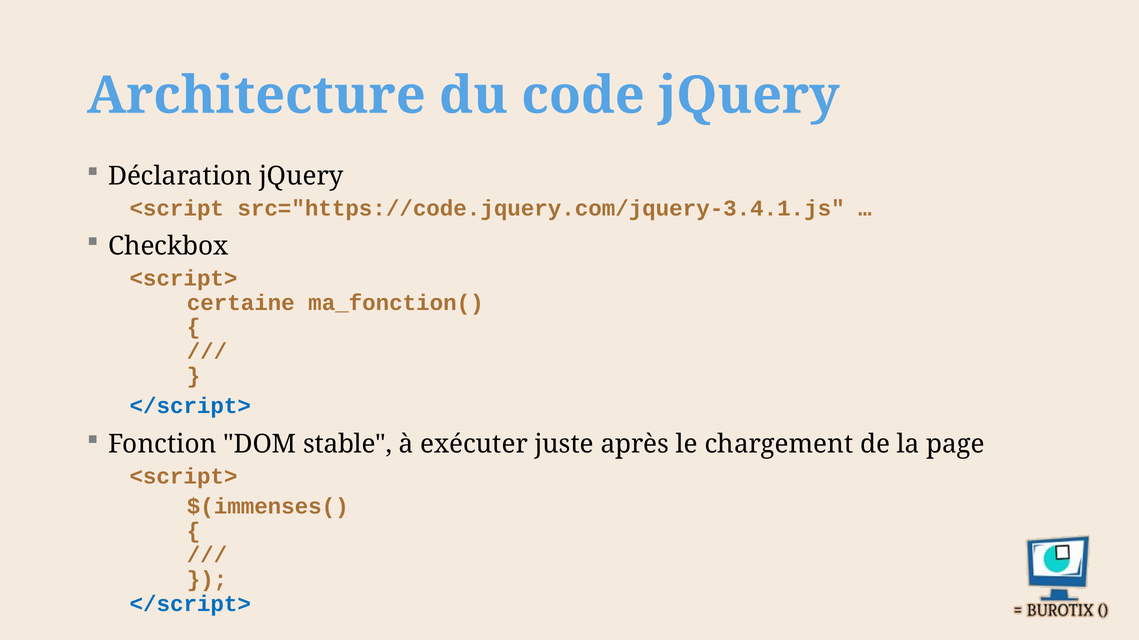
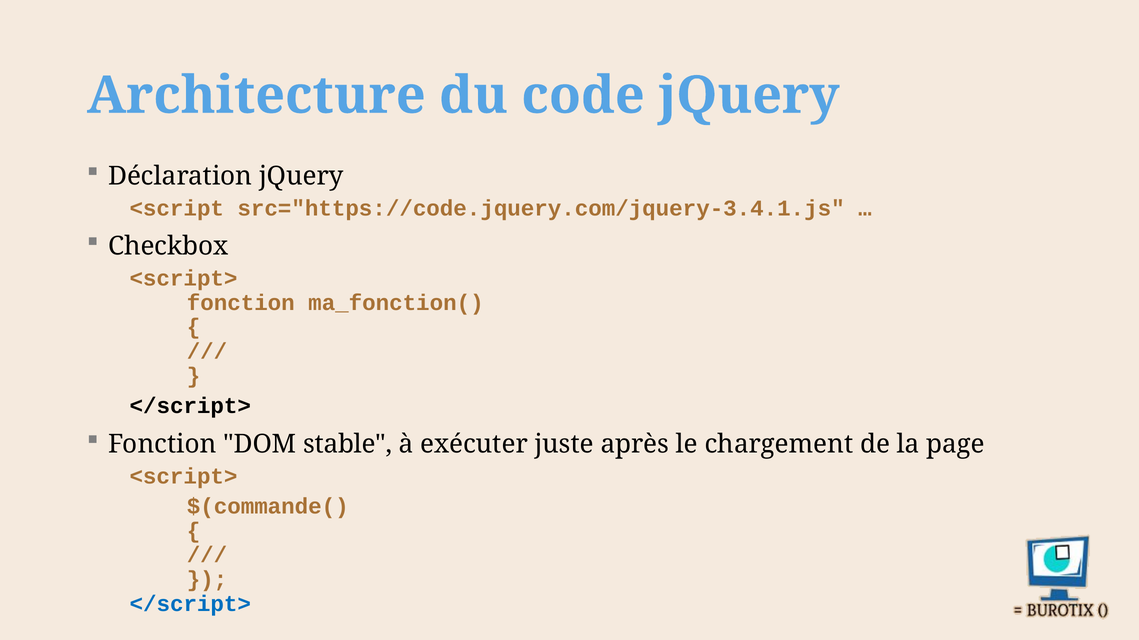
certaine at (241, 303): certaine -> fonction
</script> at (190, 406) colour: blue -> black
$(immenses(: $(immenses( -> $(commande(
